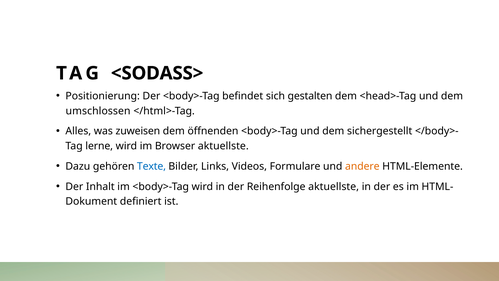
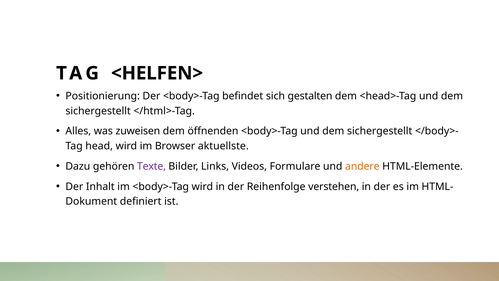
<SODASS>: <SODASS> -> <HELFEN>
umschlossen at (98, 111): umschlossen -> sichergestellt
lerne: lerne -> head
Texte colour: blue -> purple
Reihenfolge aktuellste: aktuellste -> verstehen
